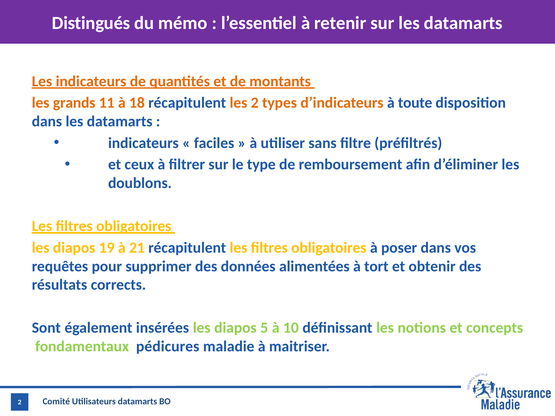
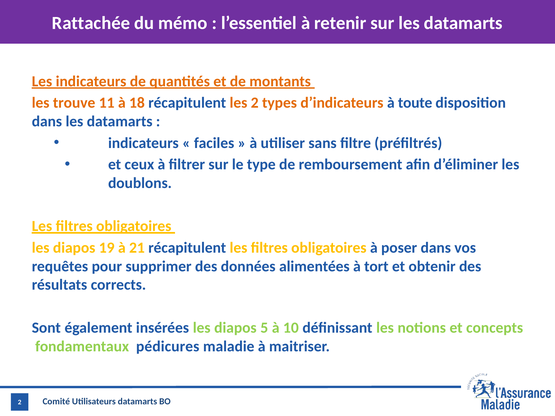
Distingués: Distingués -> Rattachée
grands: grands -> trouve
